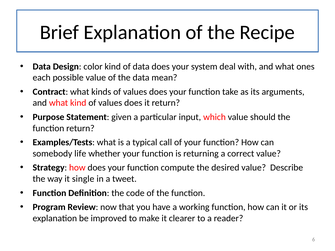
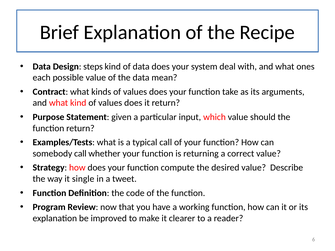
color: color -> steps
somebody life: life -> call
